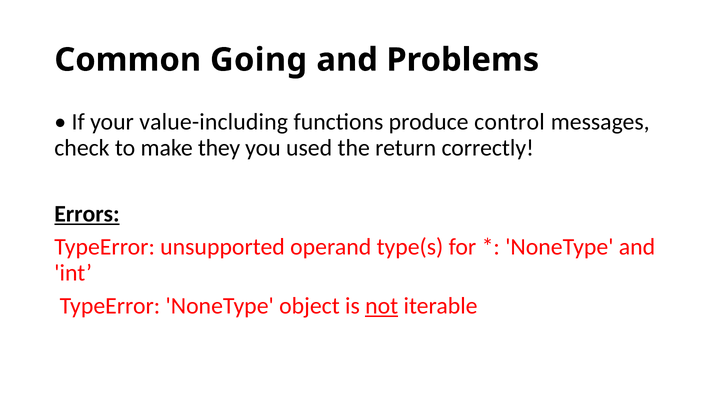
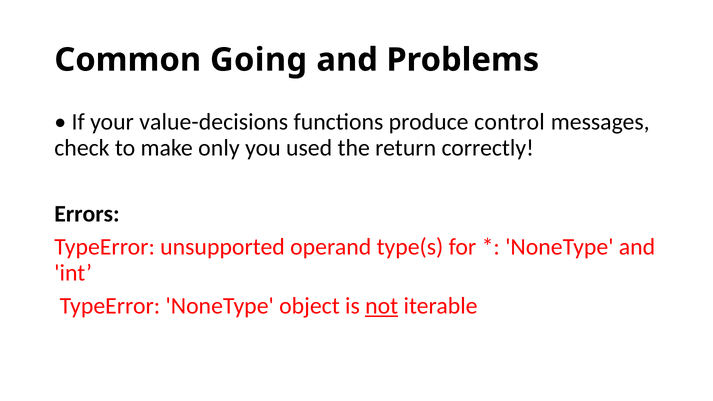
value-including: value-including -> value-decisions
they: they -> only
Errors underline: present -> none
